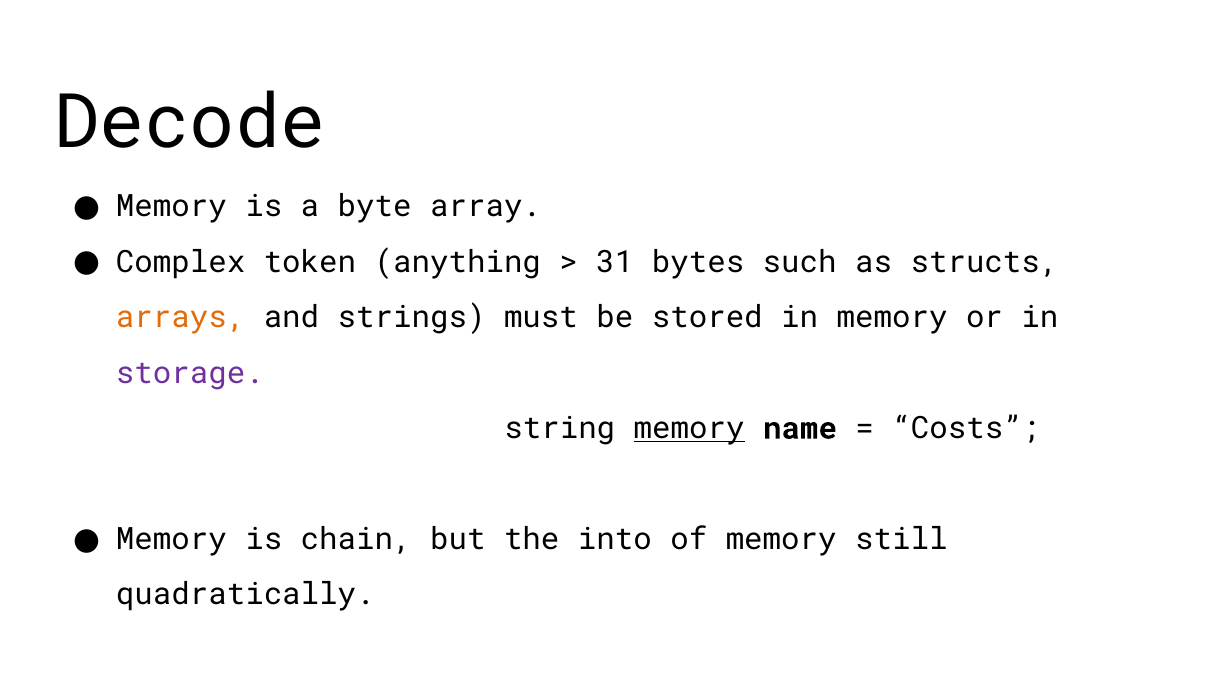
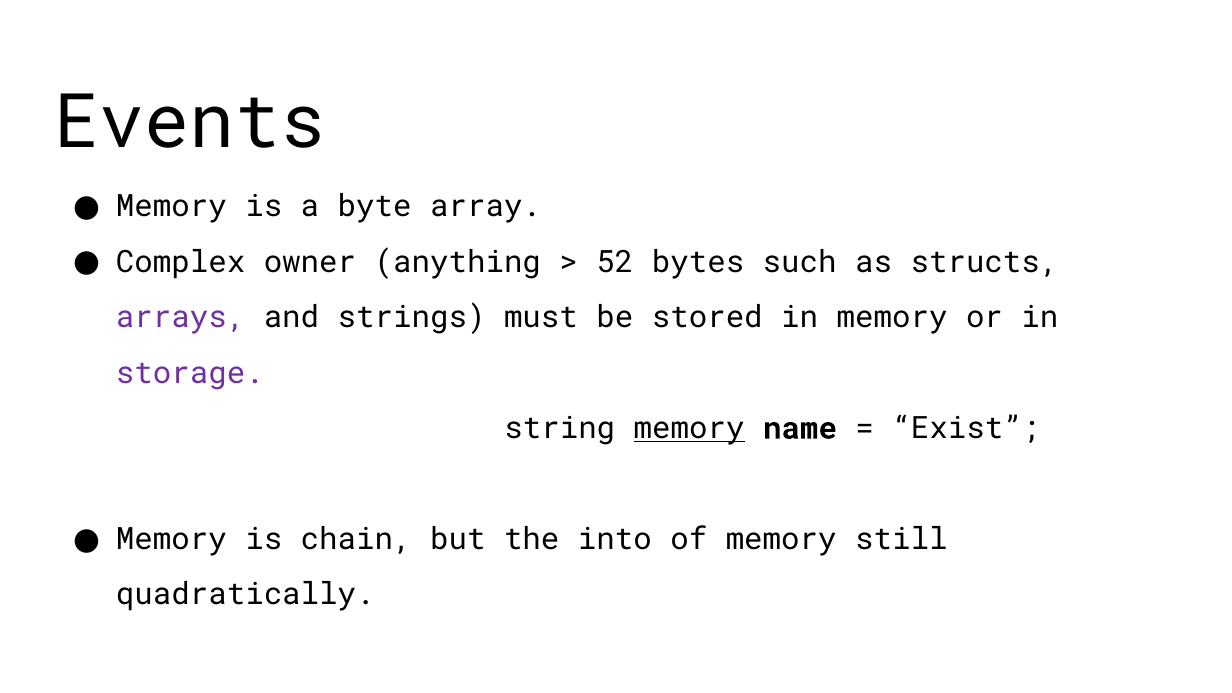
Decode: Decode -> Events
token: token -> owner
31: 31 -> 52
arrays colour: orange -> purple
Costs: Costs -> Exist
